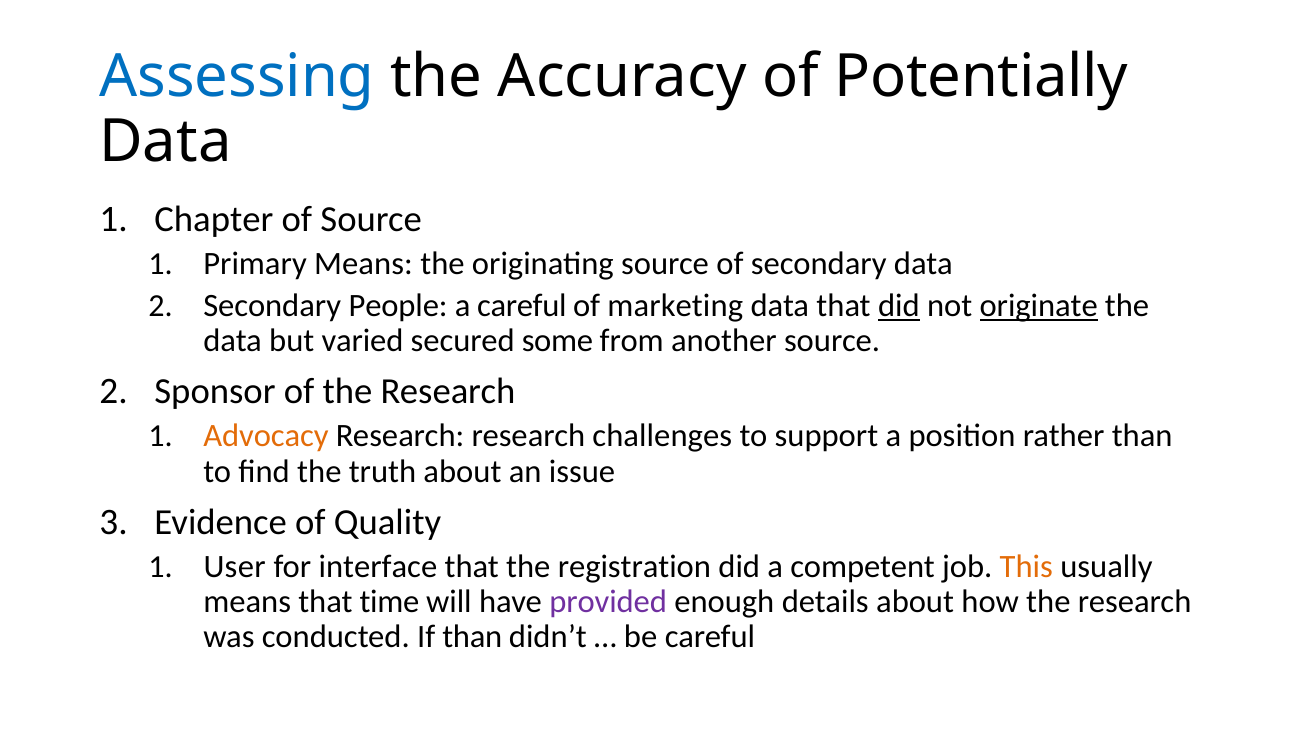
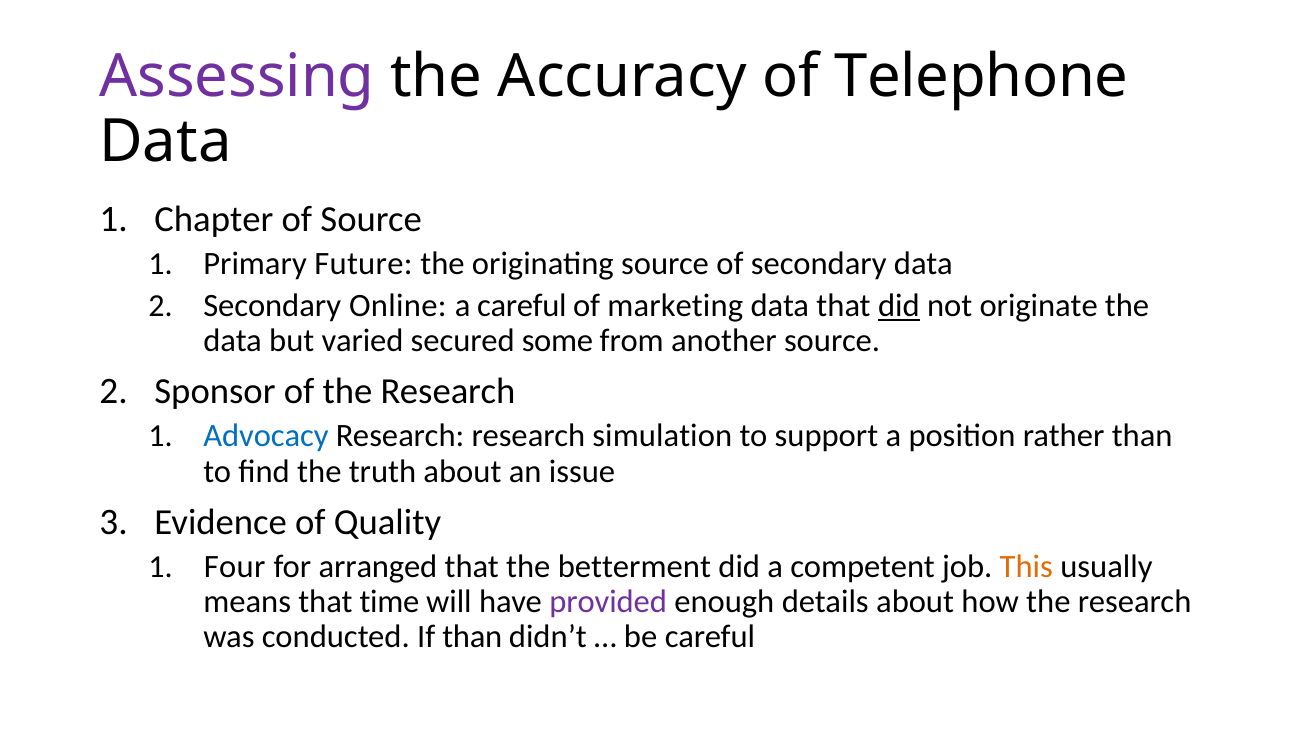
Assessing colour: blue -> purple
Potentially: Potentially -> Telephone
Primary Means: Means -> Future
People: People -> Online
originate underline: present -> none
Advocacy colour: orange -> blue
challenges: challenges -> simulation
User: User -> Four
interface: interface -> arranged
registration: registration -> betterment
